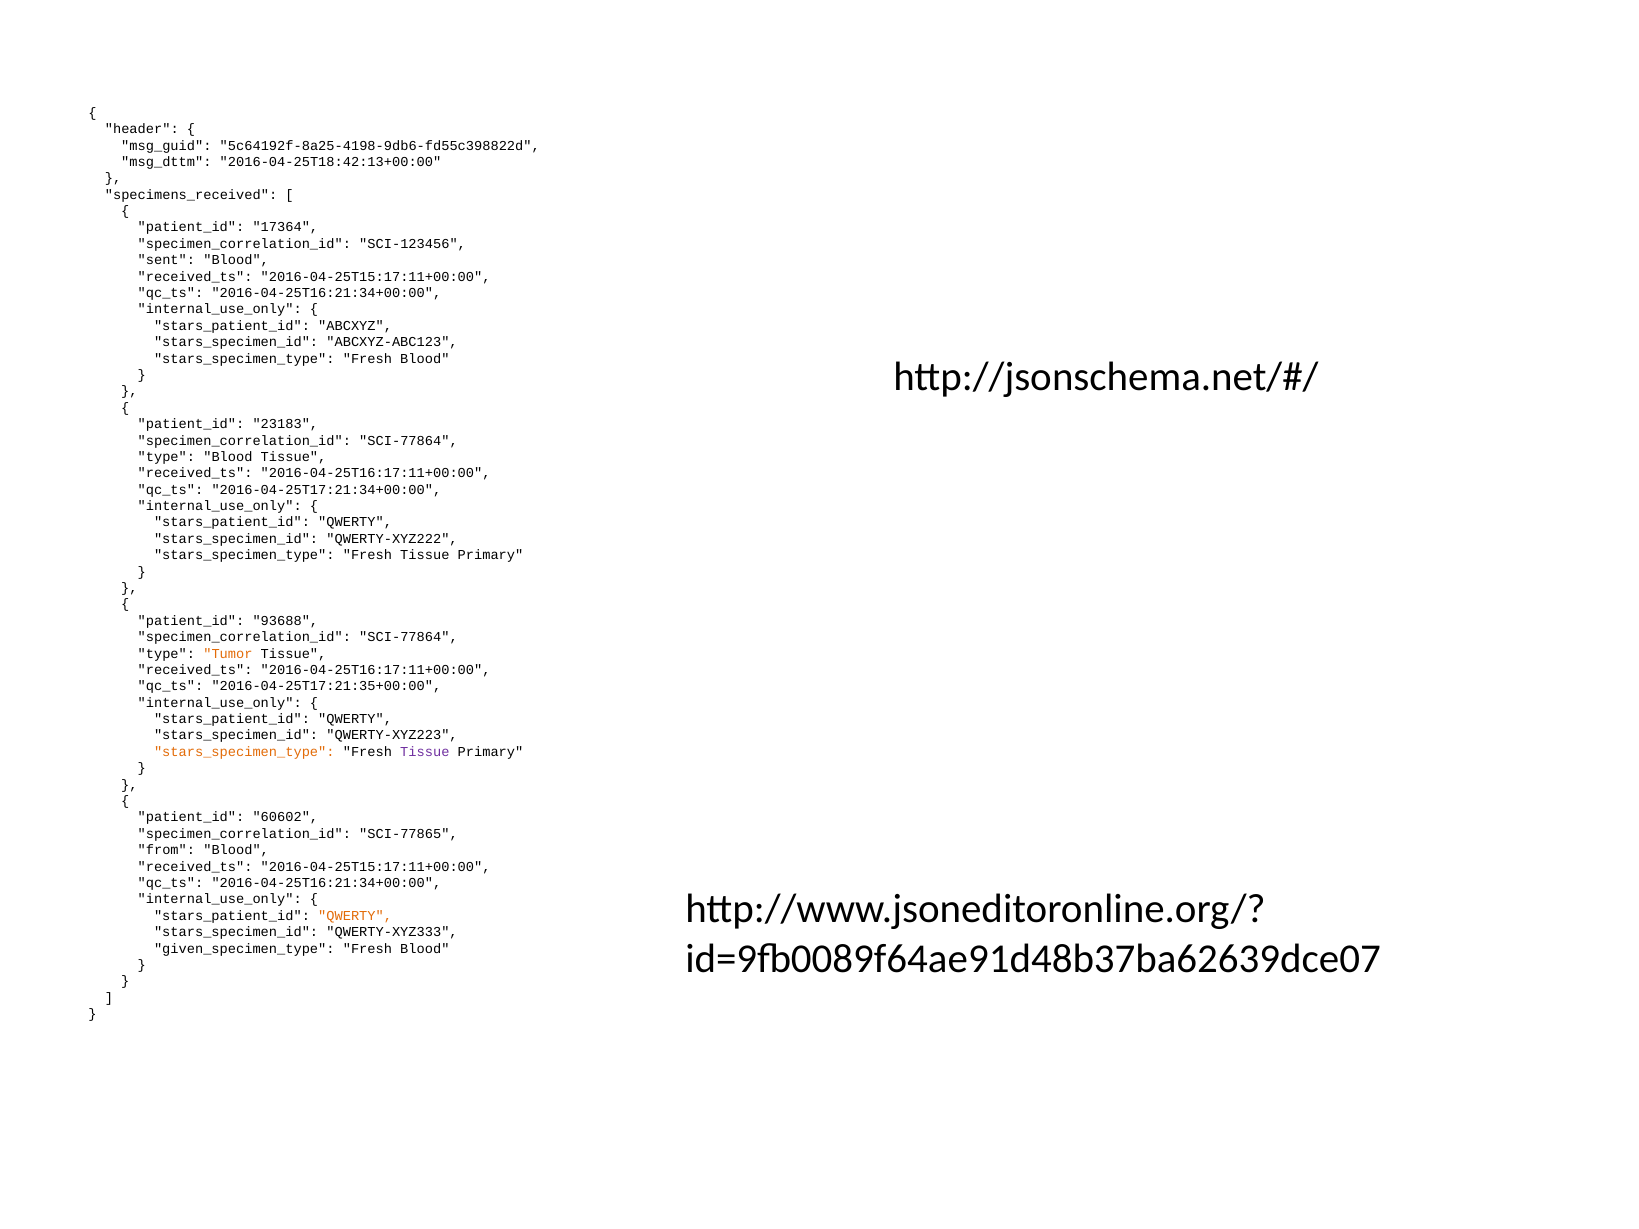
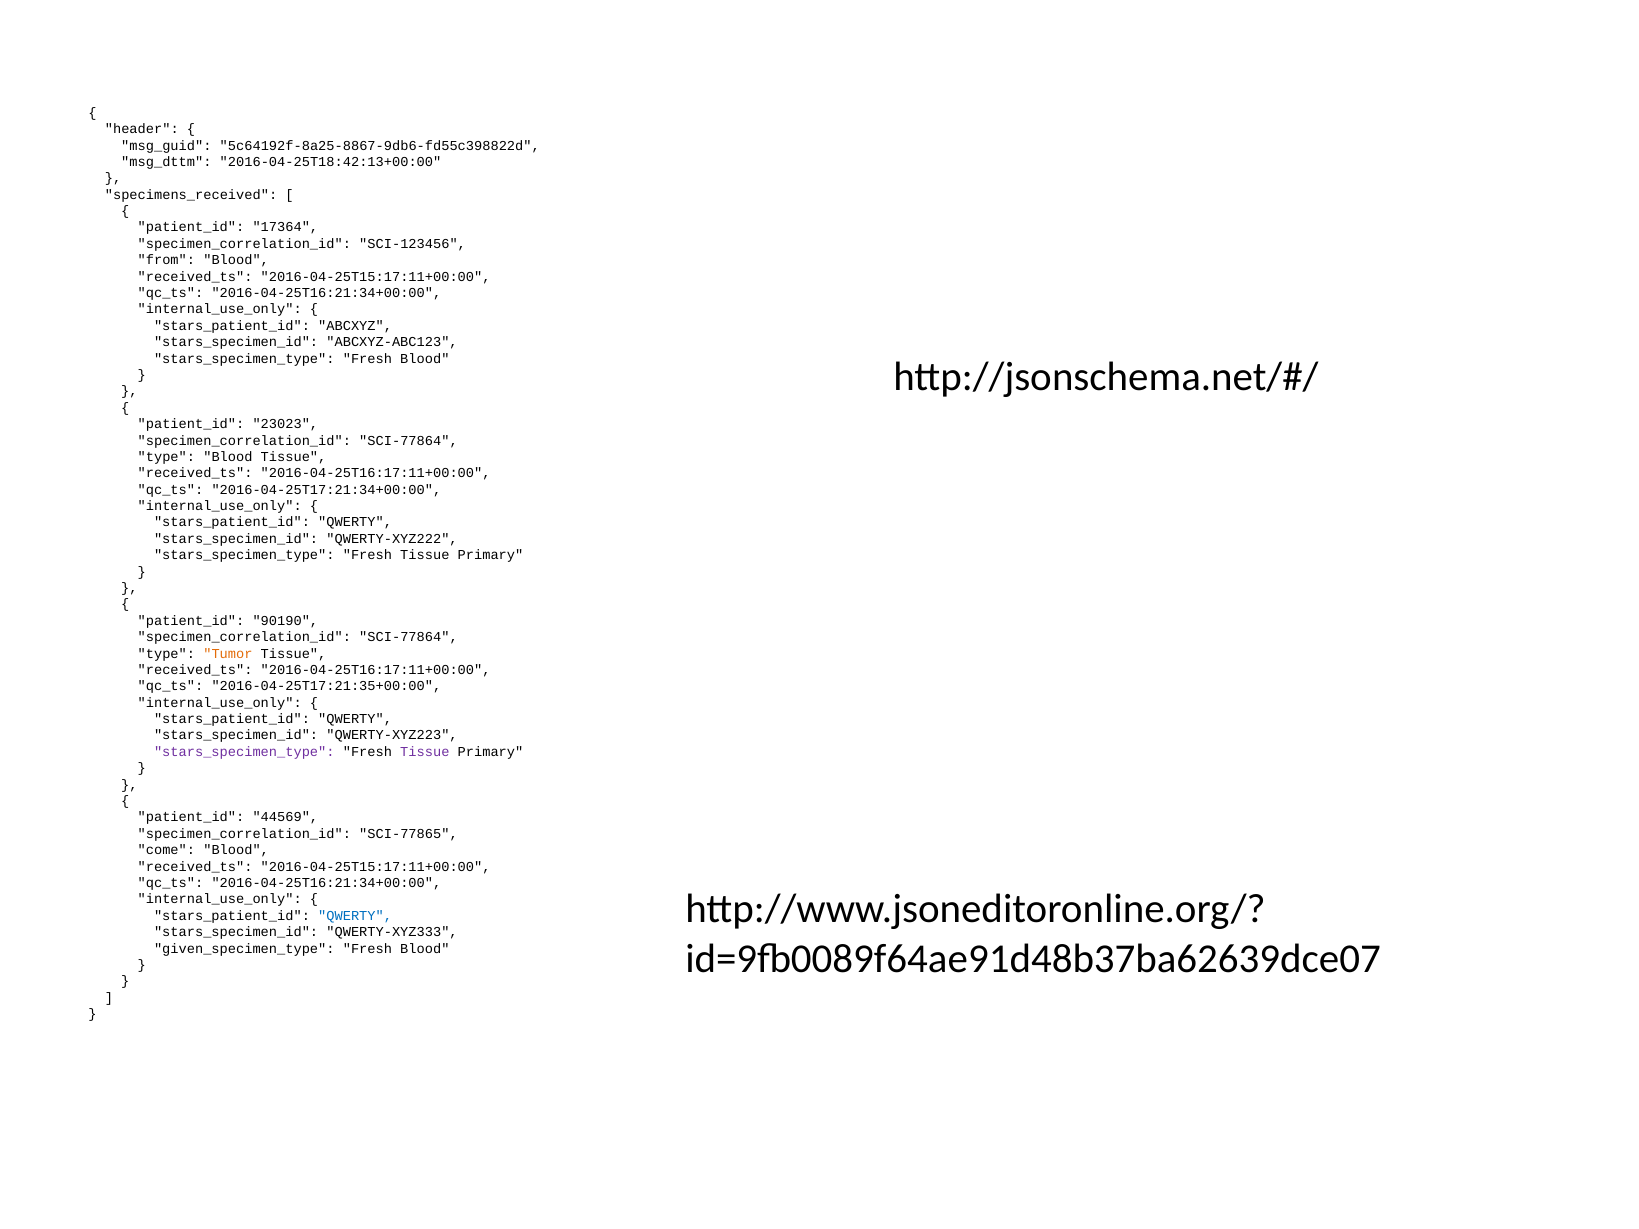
5c64192f-8a25-4198-9db6-fd55c398822d: 5c64192f-8a25-4198-9db6-fd55c398822d -> 5c64192f-8a25-8867-9db6-fd55c398822d
sent: sent -> from
23183: 23183 -> 23023
93688: 93688 -> 90190
stars_specimen_type at (244, 752) colour: orange -> purple
60602: 60602 -> 44569
from: from -> come
QWERTY at (355, 916) colour: orange -> blue
